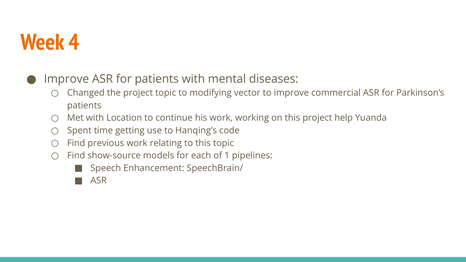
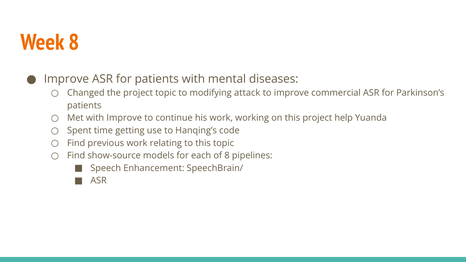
Week 4: 4 -> 8
vector: vector -> attack
with Location: Location -> Improve
of 1: 1 -> 8
